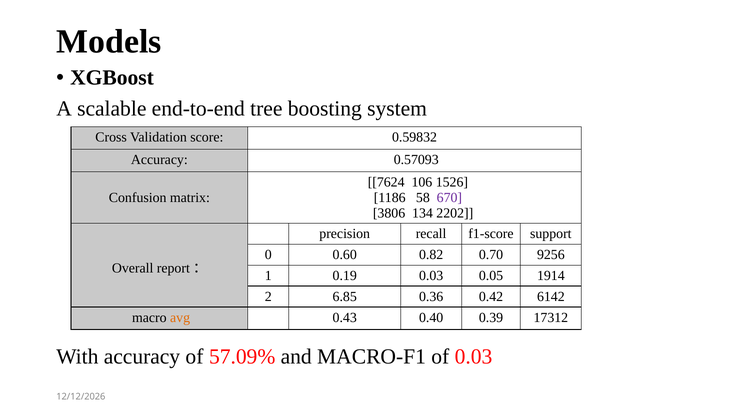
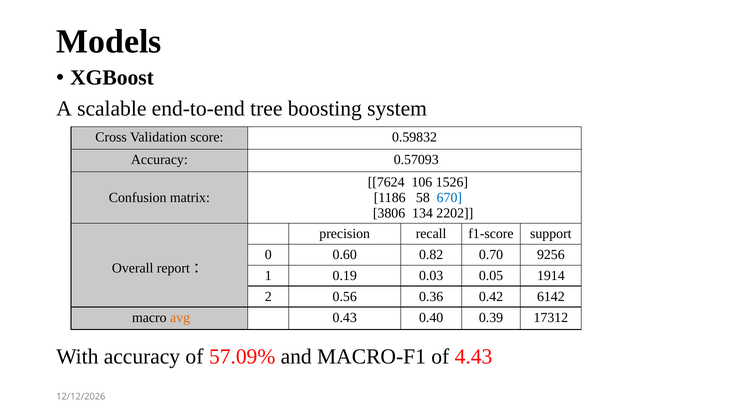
670 colour: purple -> blue
6.85: 6.85 -> 0.56
of 0.03: 0.03 -> 4.43
